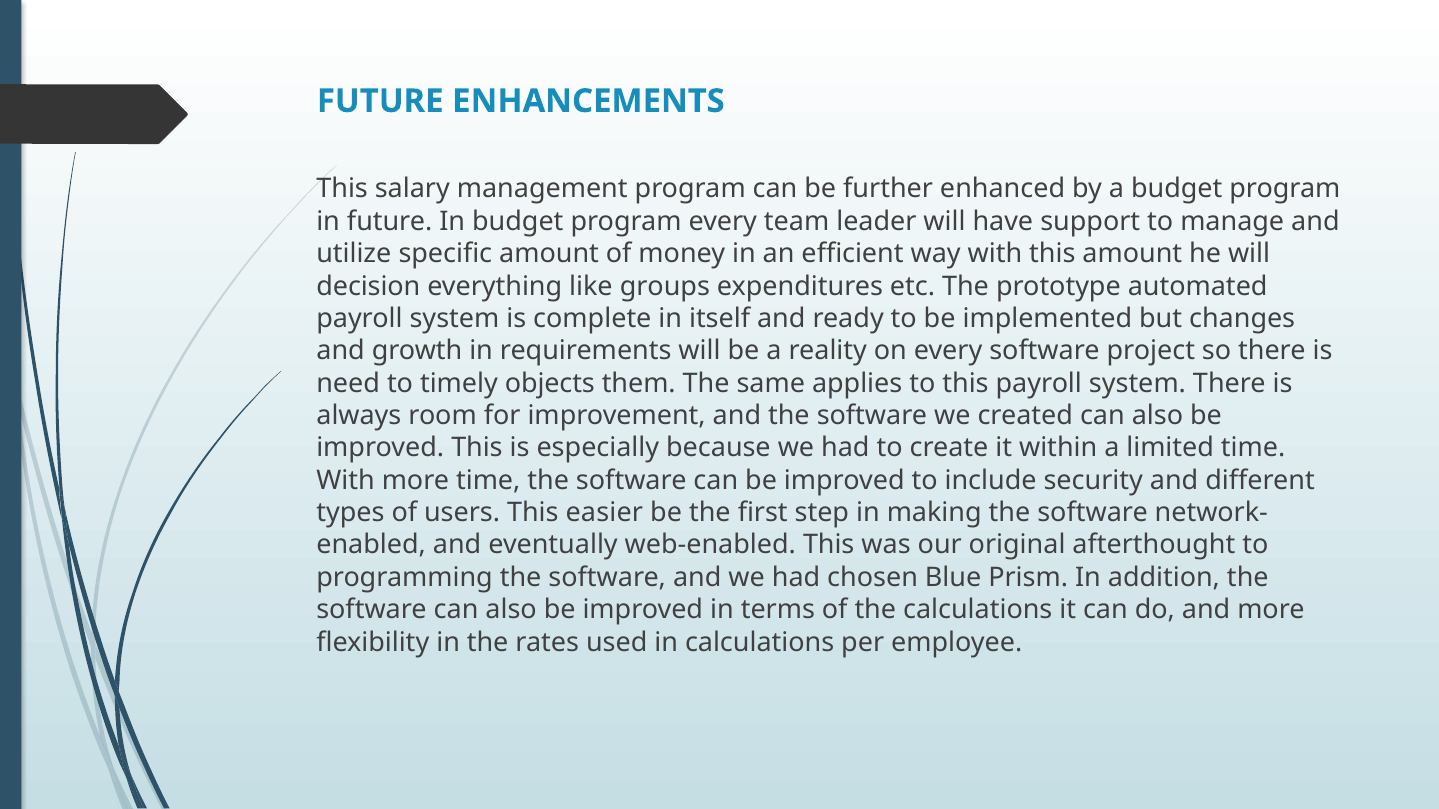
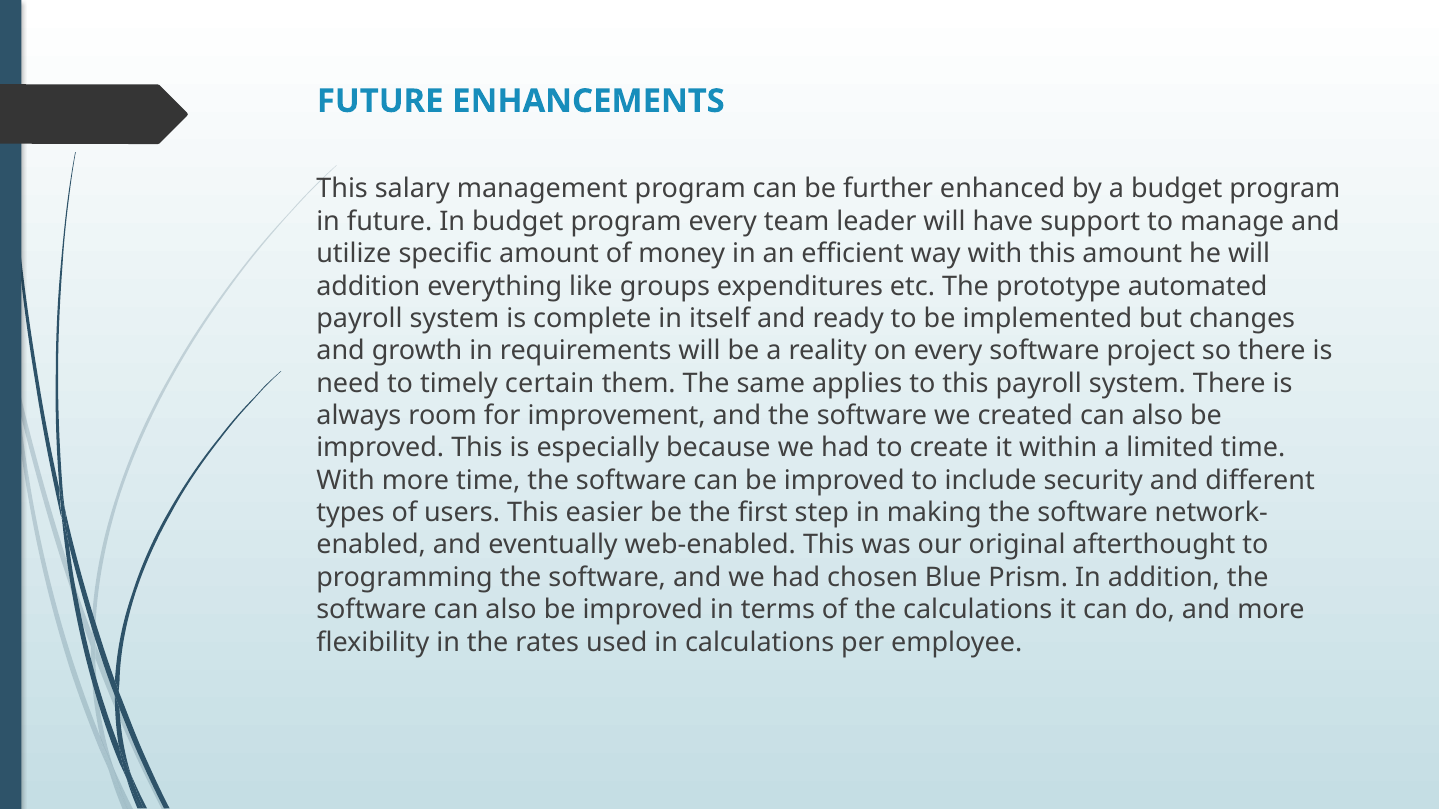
decision at (368, 286): decision -> addition
objects: objects -> certain
